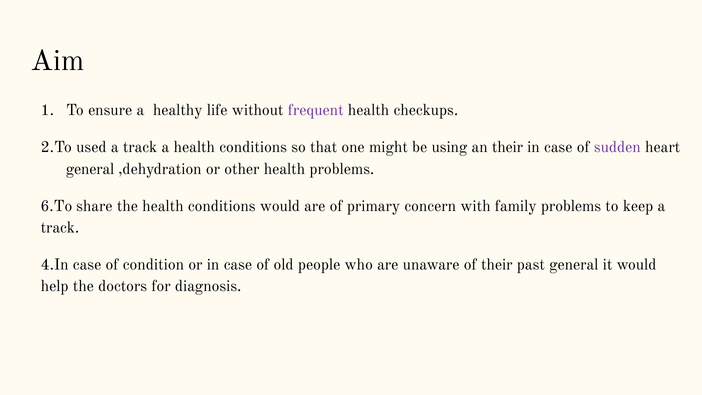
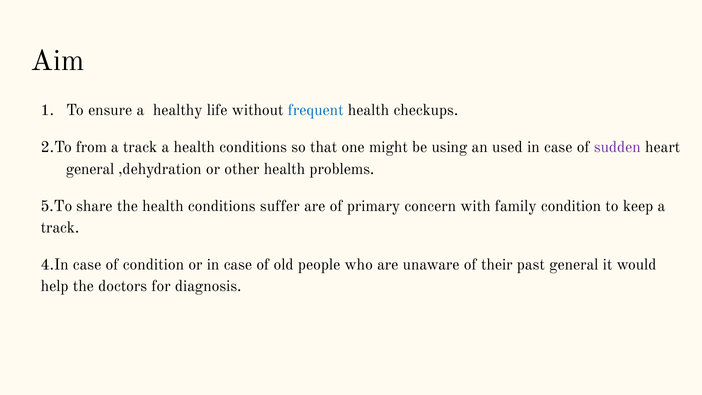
frequent colour: purple -> blue
used: used -> from
an their: their -> used
6.To: 6.To -> 5.To
conditions would: would -> suffer
family problems: problems -> condition
